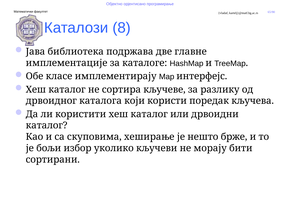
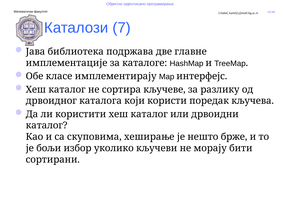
8: 8 -> 7
